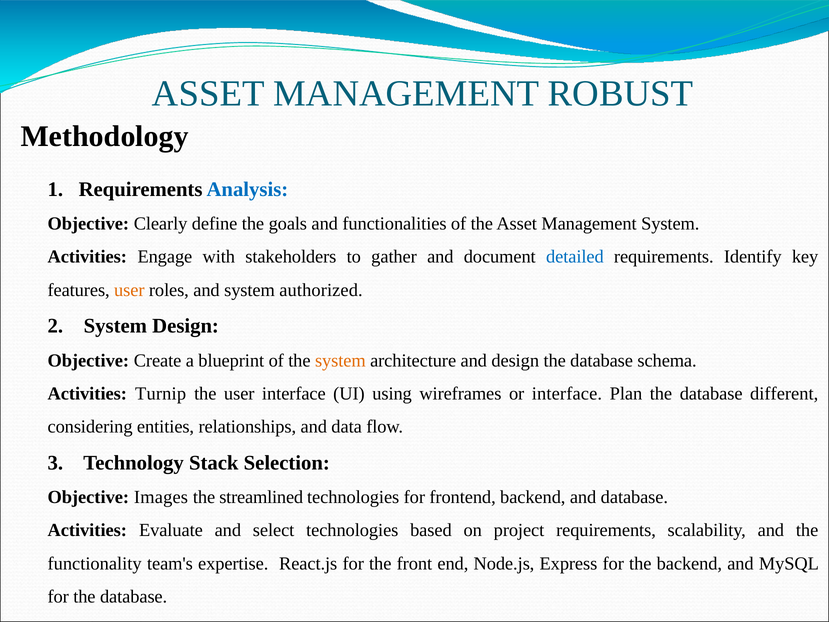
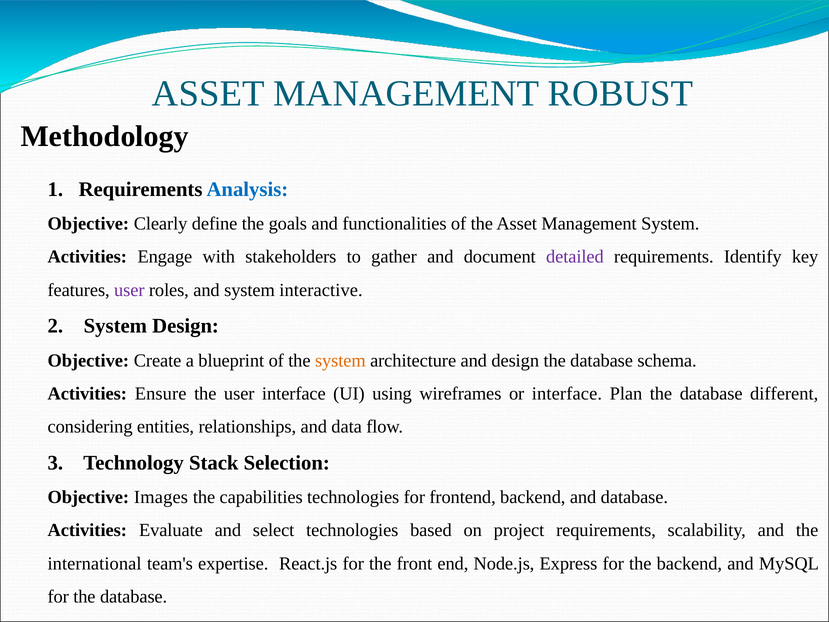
detailed colour: blue -> purple
user at (129, 290) colour: orange -> purple
authorized: authorized -> interactive
Turnip: Turnip -> Ensure
streamlined: streamlined -> capabilities
functionality: functionality -> international
